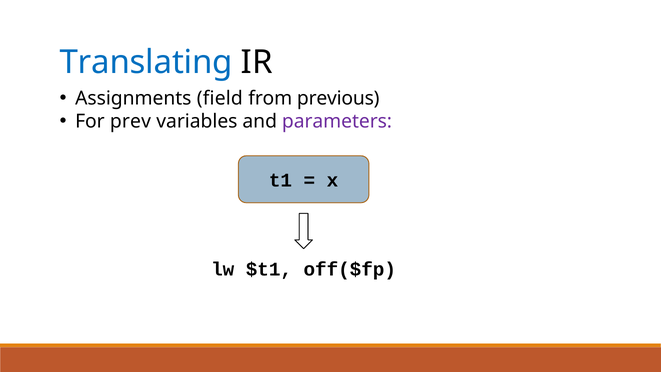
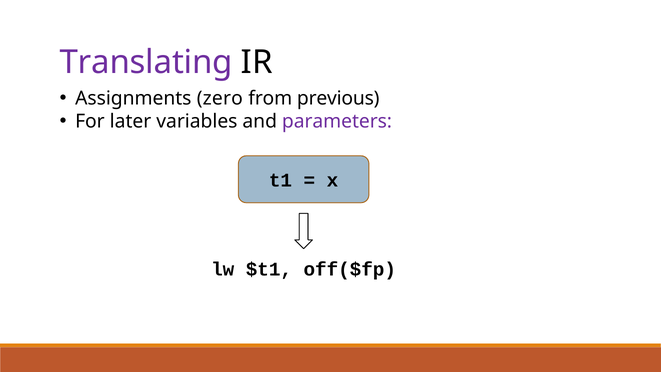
Translating colour: blue -> purple
field: field -> zero
prev: prev -> later
